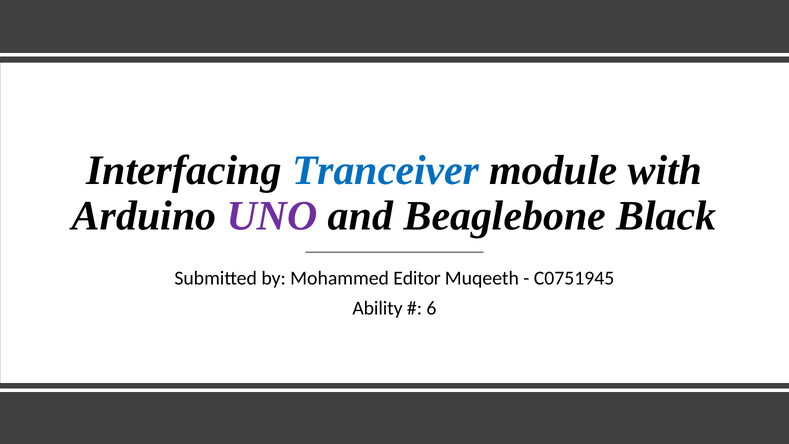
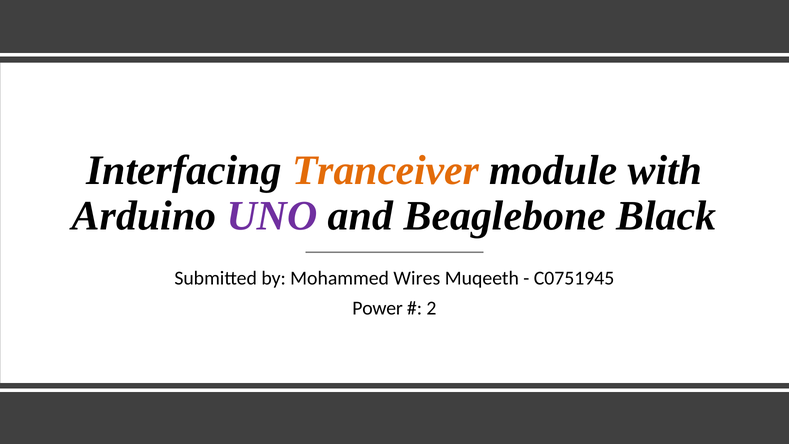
Tranceiver colour: blue -> orange
Editor: Editor -> Wires
Ability: Ability -> Power
6: 6 -> 2
